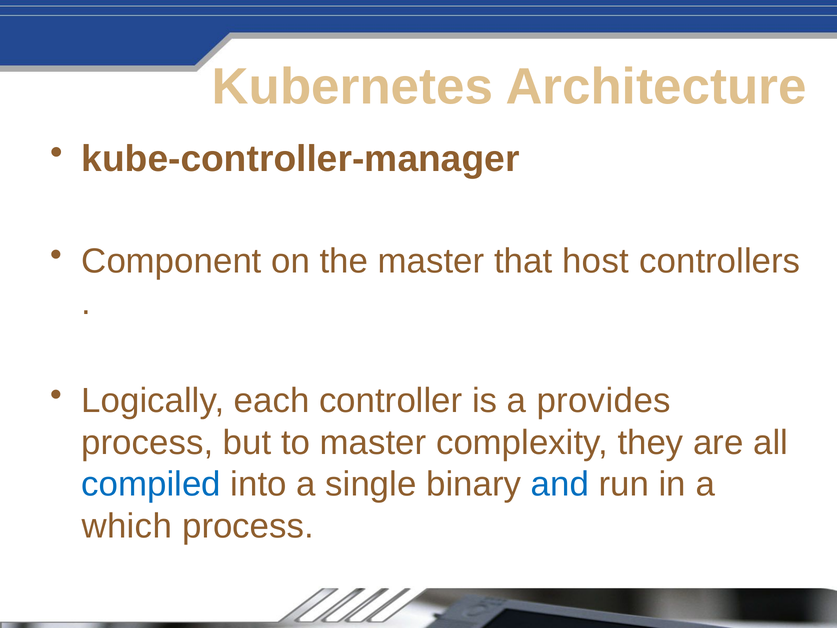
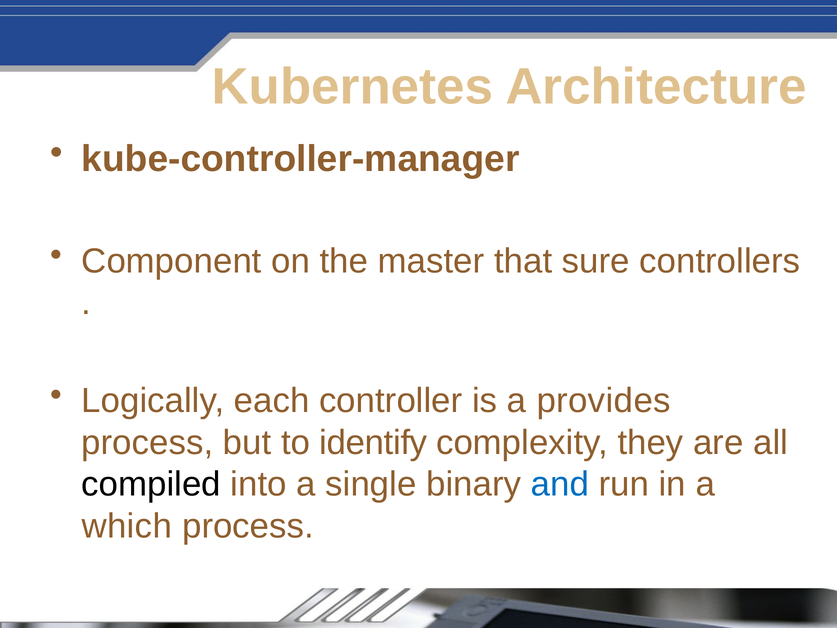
host: host -> sure
to master: master -> identify
compiled colour: blue -> black
